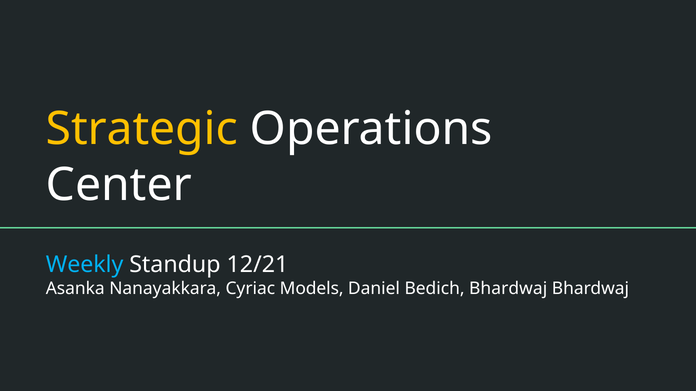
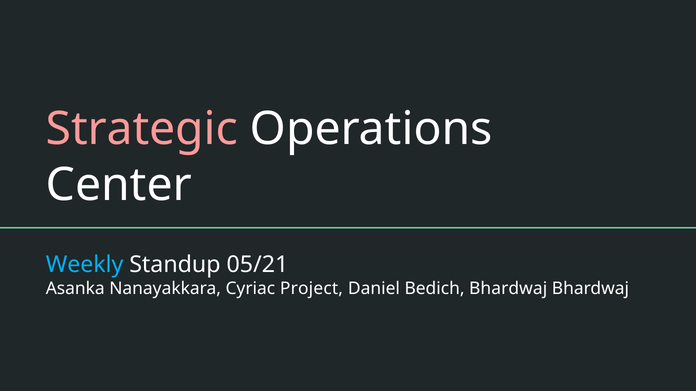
Strategic colour: yellow -> pink
12/21: 12/21 -> 05/21
Models: Models -> Project
